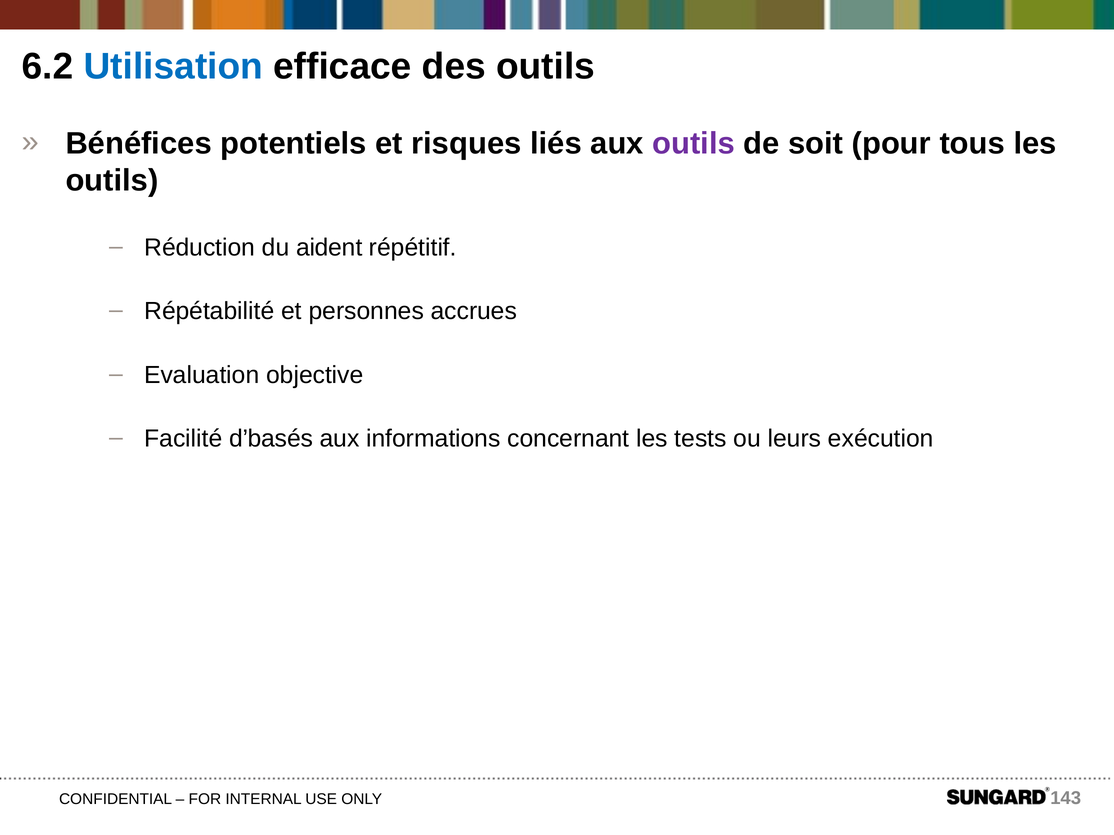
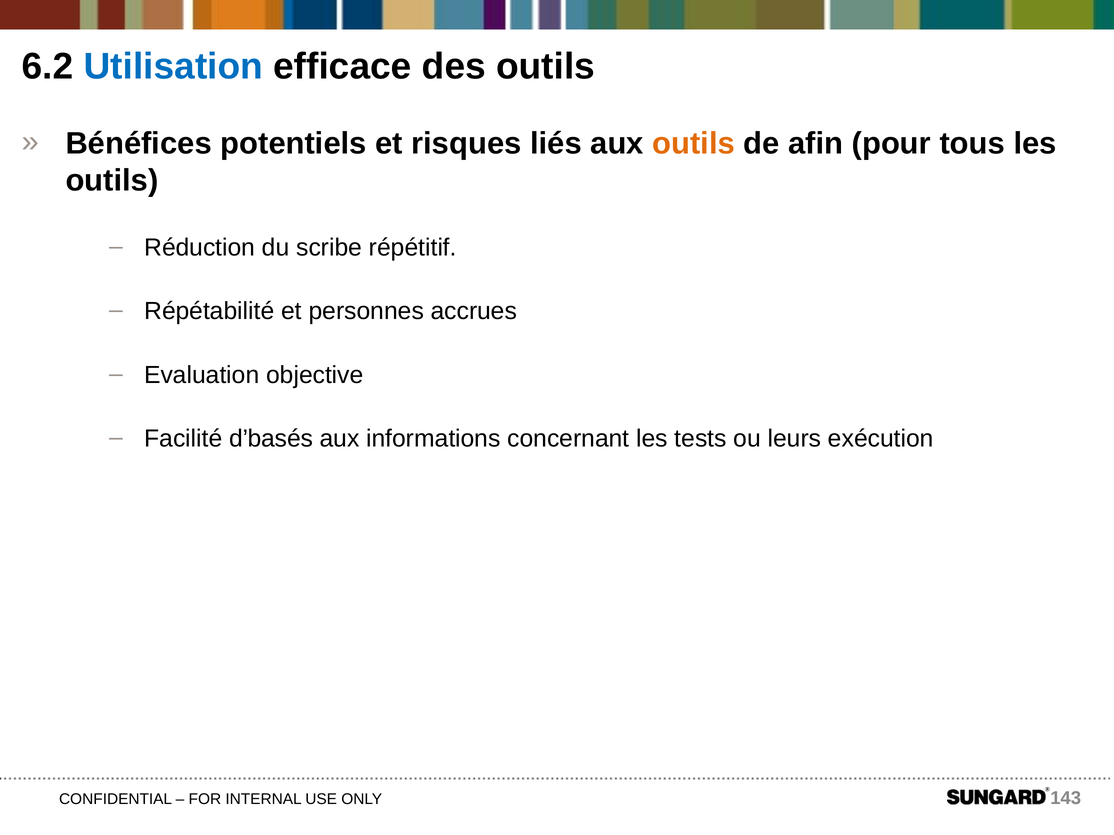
outils at (694, 144) colour: purple -> orange
soit: soit -> afin
aident: aident -> scribe
